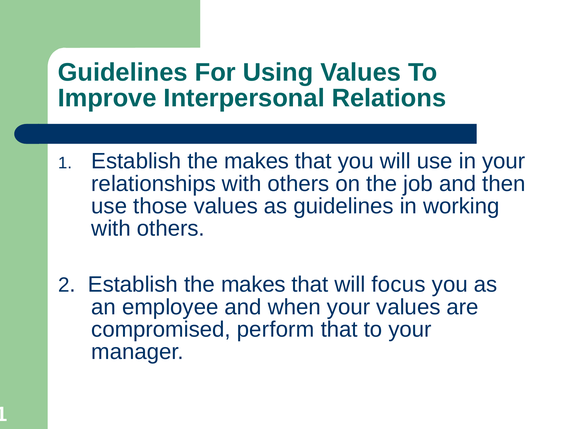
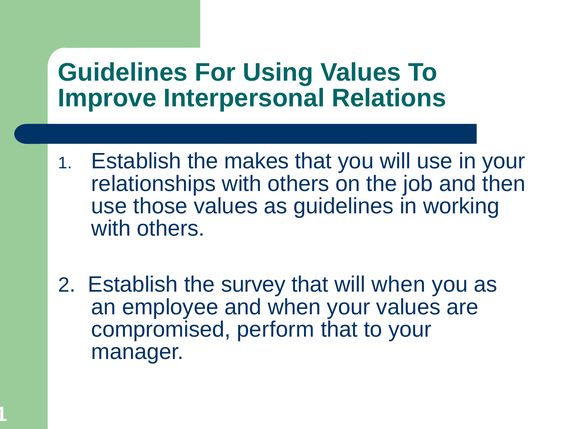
2 Establish the makes: makes -> survey
will focus: focus -> when
